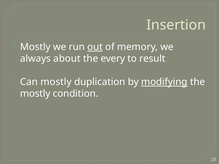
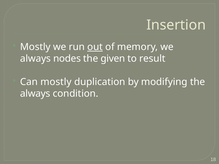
about: about -> nodes
every: every -> given
modifying underline: present -> none
mostly at (35, 94): mostly -> always
